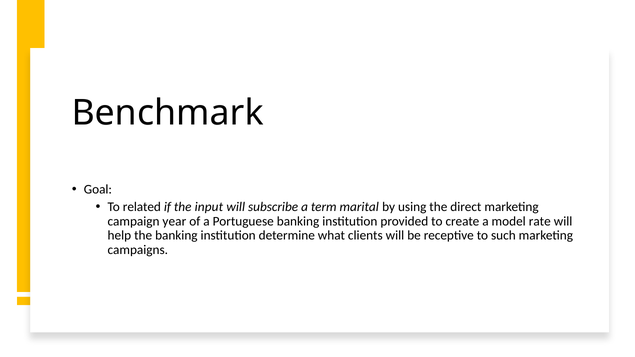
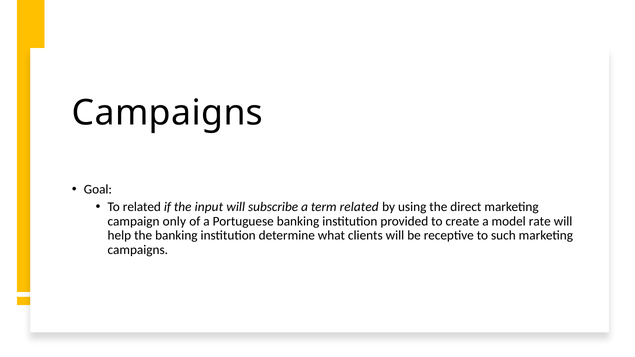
Benchmark at (168, 113): Benchmark -> Campaigns
term marital: marital -> related
year: year -> only
